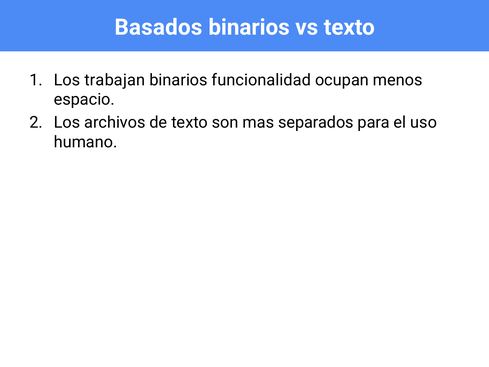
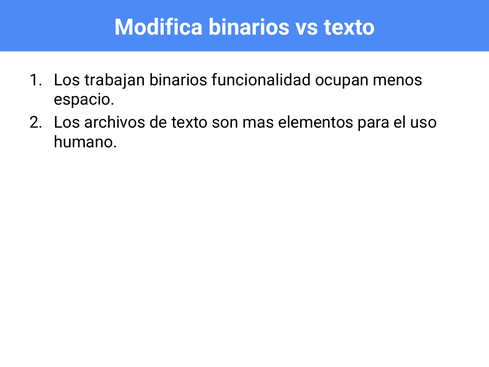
Basados: Basados -> Modifica
separados: separados -> elementos
